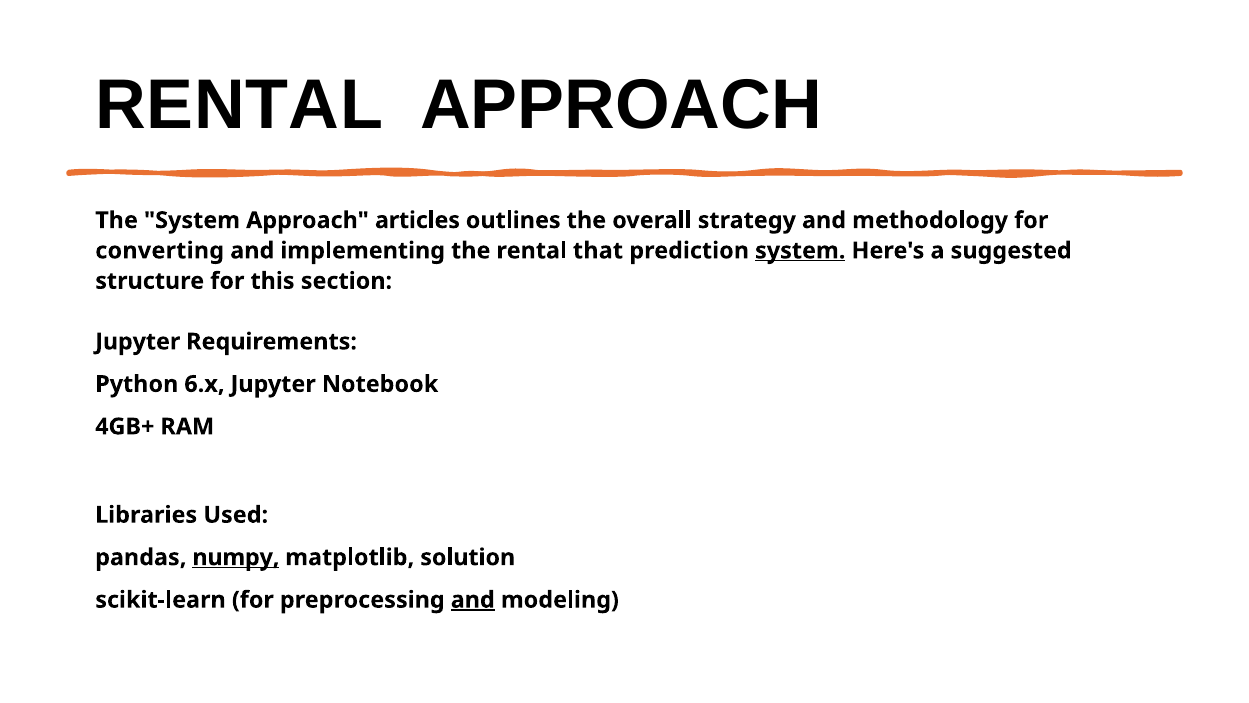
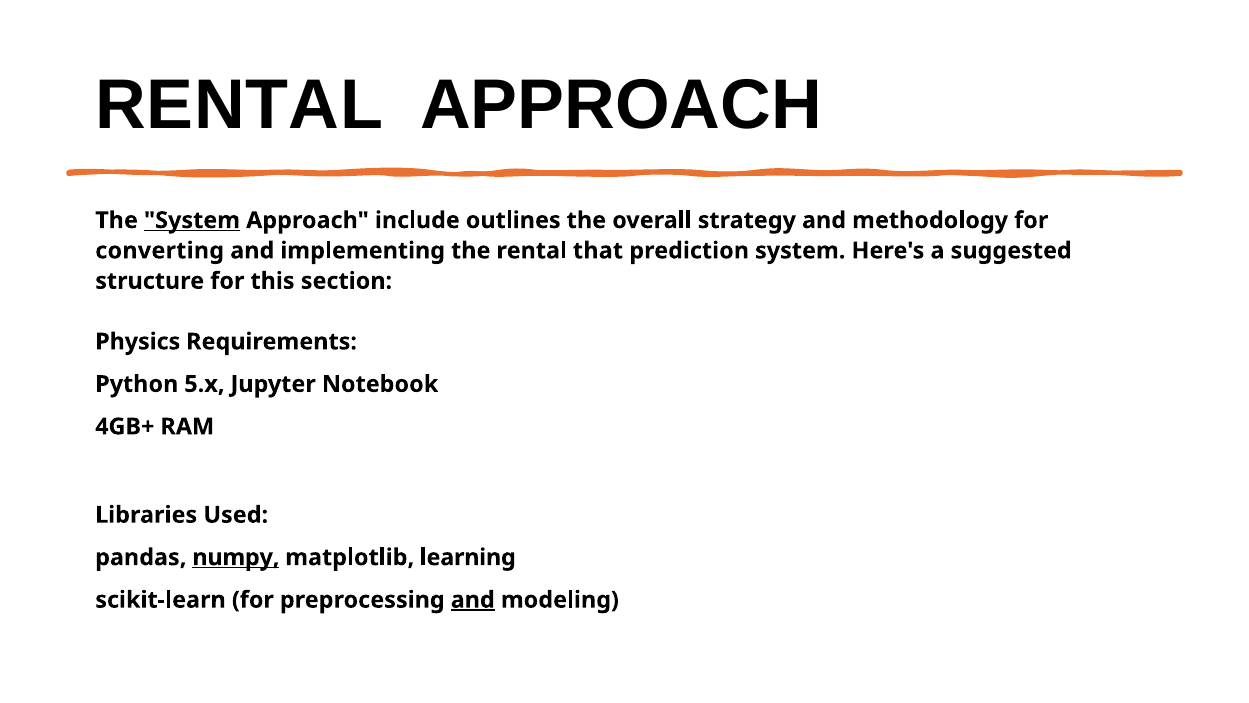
System at (192, 220) underline: none -> present
articles: articles -> include
system at (800, 251) underline: present -> none
Jupyter at (138, 341): Jupyter -> Physics
6.x: 6.x -> 5.x
solution: solution -> learning
